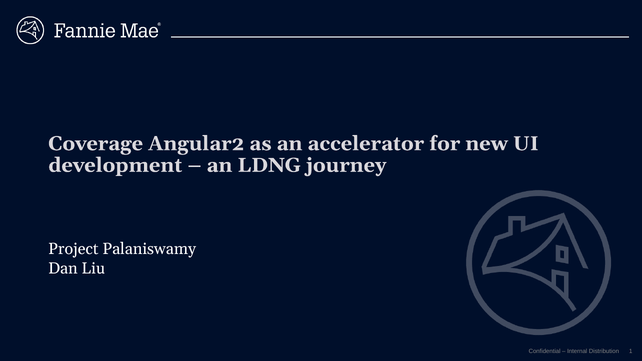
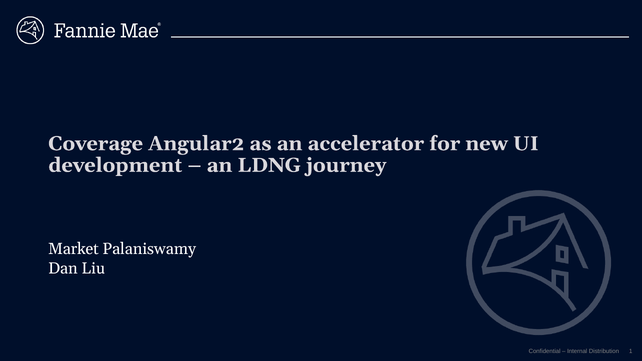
Project: Project -> Market
